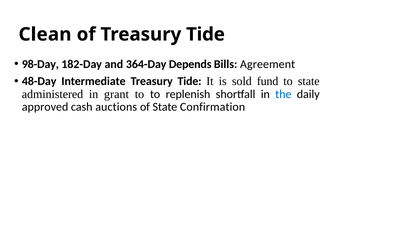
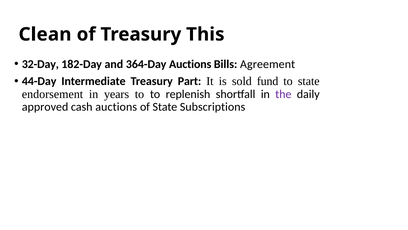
of Treasury Tide: Tide -> This
98-Day: 98-Day -> 32-Day
364-Day Depends: Depends -> Auctions
48-Day: 48-Day -> 44-Day
Intermediate Treasury Tide: Tide -> Part
administered: administered -> endorsement
grant: grant -> years
the colour: blue -> purple
Confirmation: Confirmation -> Subscriptions
